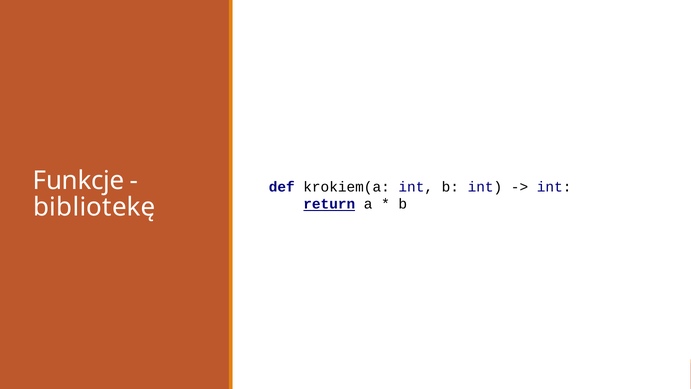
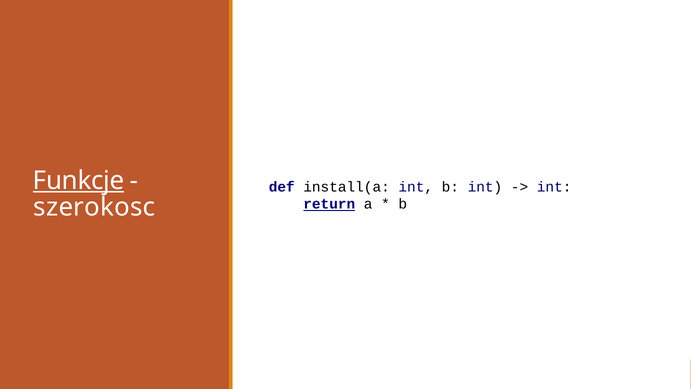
Funkcje underline: none -> present
krokiem(a: krokiem(a -> install(a
bibliotekę: bibliotekę -> szerokosc
